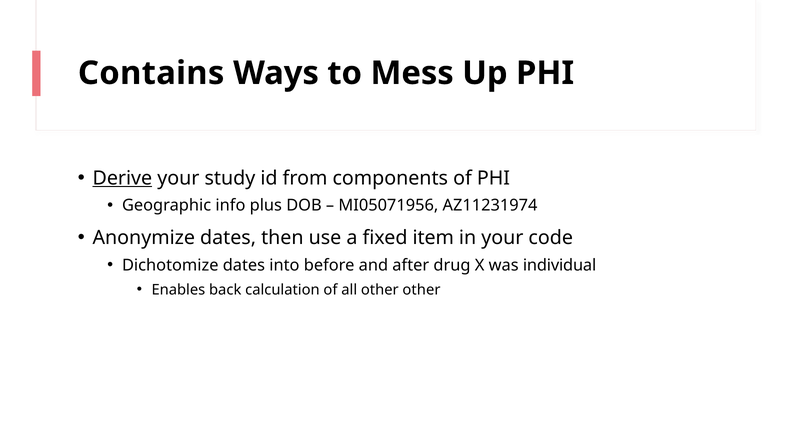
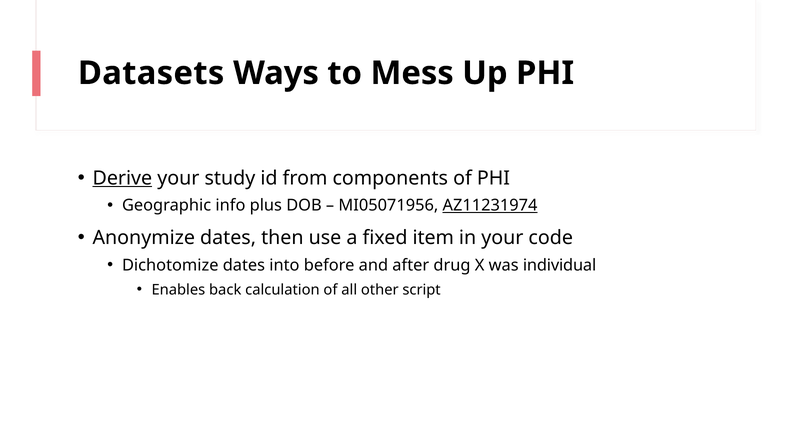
Contains: Contains -> Datasets
AZ11231974 underline: none -> present
other other: other -> script
